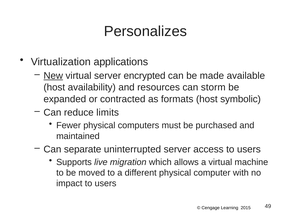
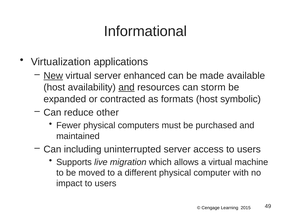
Personalizes: Personalizes -> Informational
encrypted: encrypted -> enhanced
and at (127, 87) underline: none -> present
limits: limits -> other
separate: separate -> including
